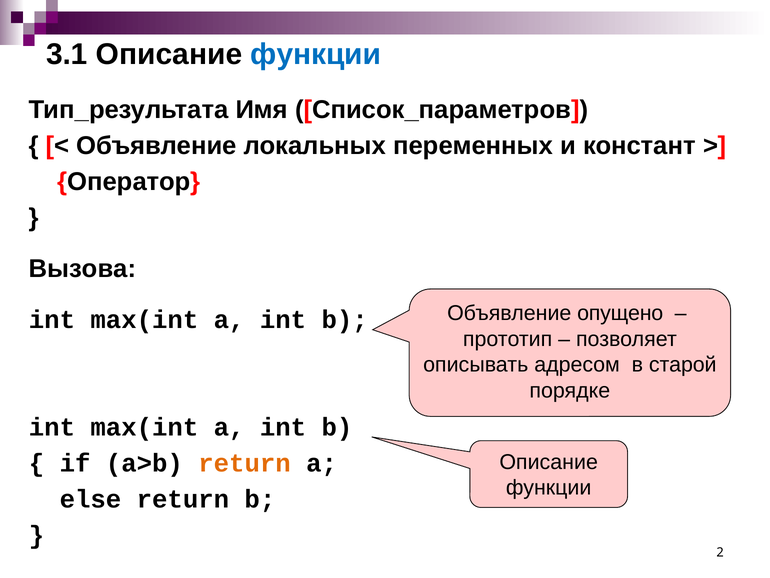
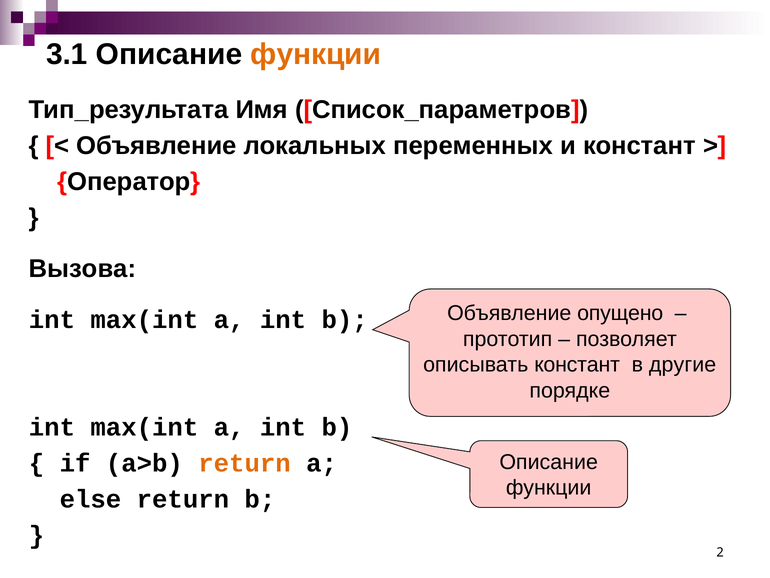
функции at (316, 54) colour: blue -> orange
описывать адресом: адресом -> констант
старой: старой -> другие
